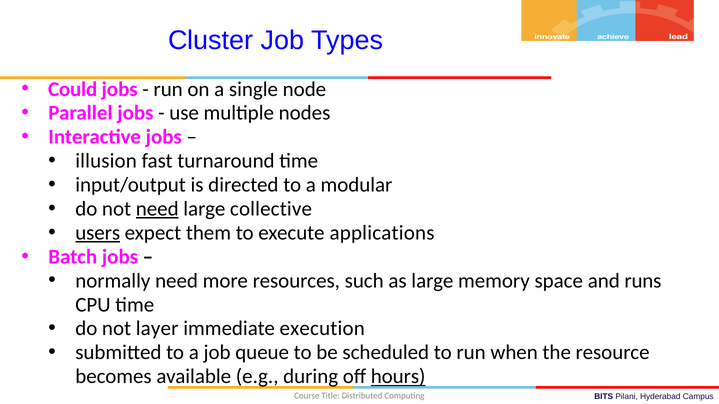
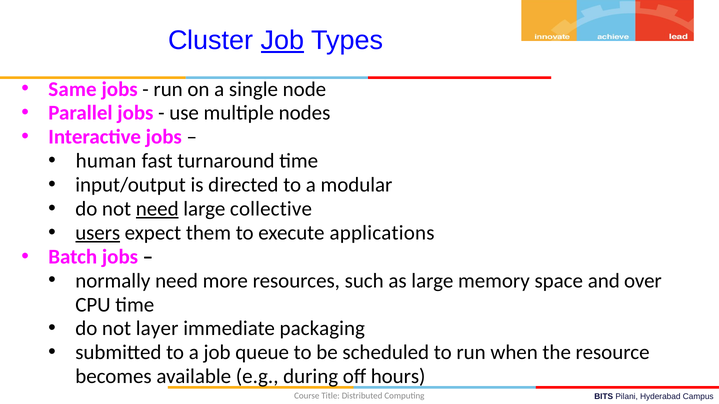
Job at (283, 40) underline: none -> present
Could: Could -> Same
illusion: illusion -> human
runs: runs -> over
execution: execution -> packaging
hours underline: present -> none
